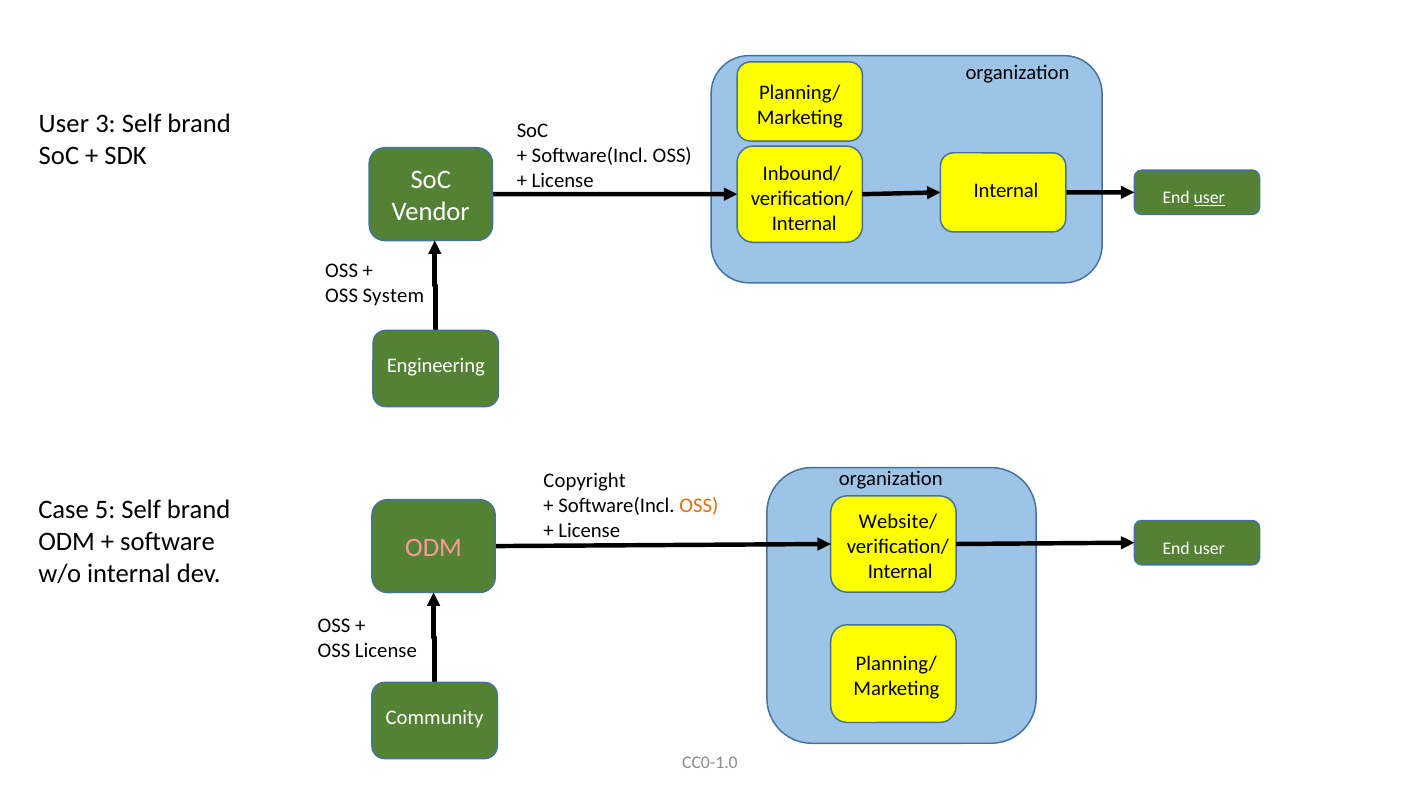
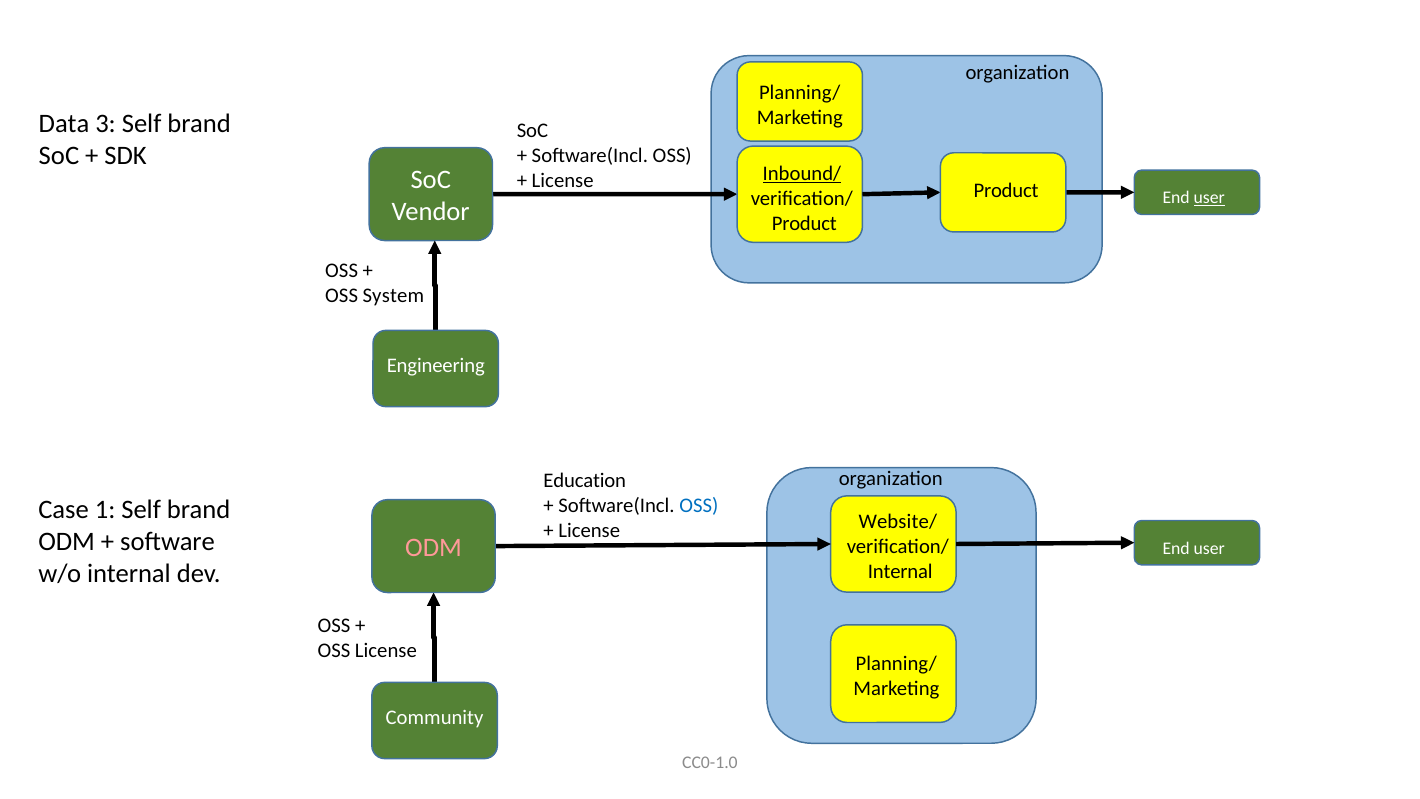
User at (64, 124): User -> Data
Inbound/ underline: none -> present
Internal at (1006, 191): Internal -> Product
Internal at (804, 223): Internal -> Product
Copyright: Copyright -> Education
OSS at (699, 505) colour: orange -> blue
5: 5 -> 1
